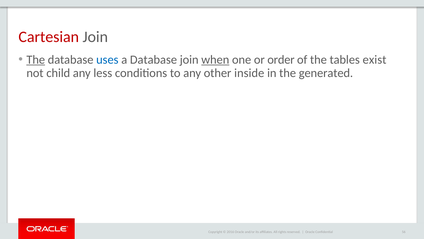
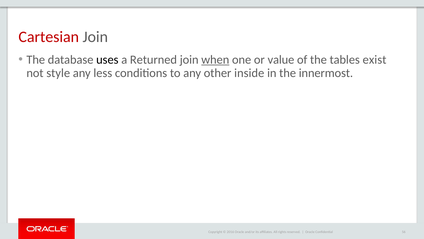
The at (36, 60) underline: present -> none
uses colour: blue -> black
a Database: Database -> Returned
order: order -> value
child: child -> style
generated: generated -> innermost
